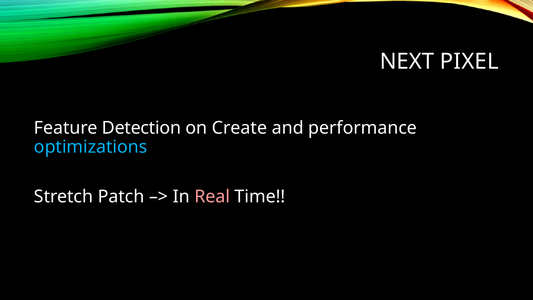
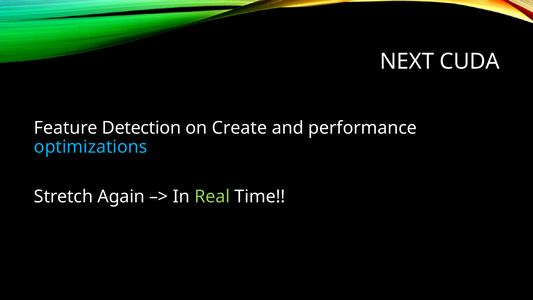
PIXEL: PIXEL -> CUDA
Patch: Patch -> Again
Real colour: pink -> light green
